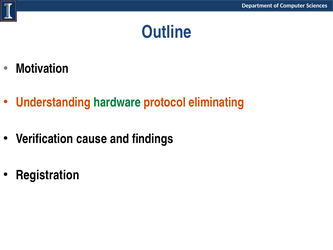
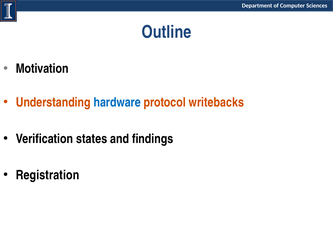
hardware colour: green -> blue
eliminating: eliminating -> writebacks
cause: cause -> states
